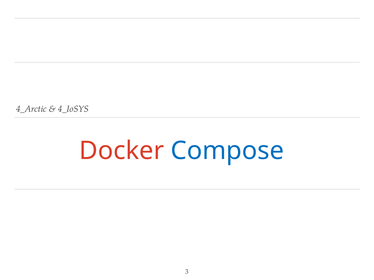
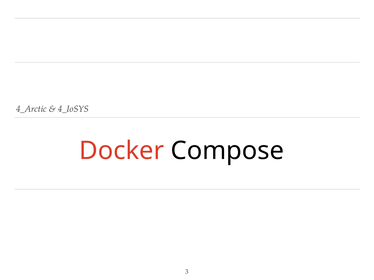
Compose colour: blue -> black
